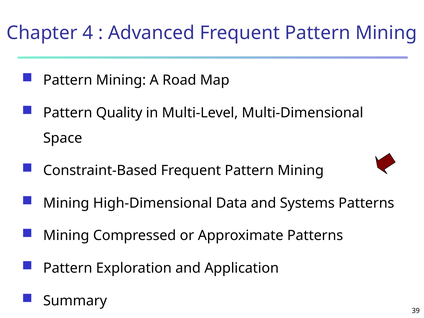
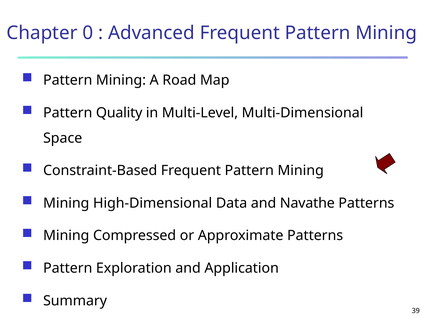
4: 4 -> 0
Systems: Systems -> Navathe
